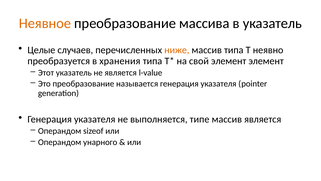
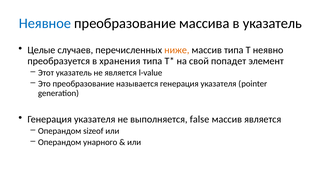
Неявное colour: orange -> blue
свой элемент: элемент -> попадет
типе: типе -> false
